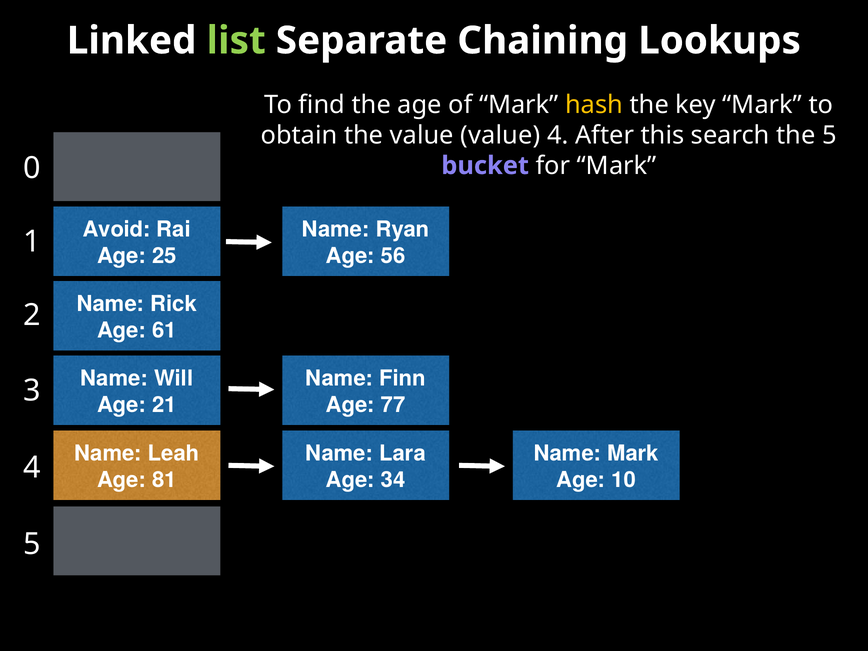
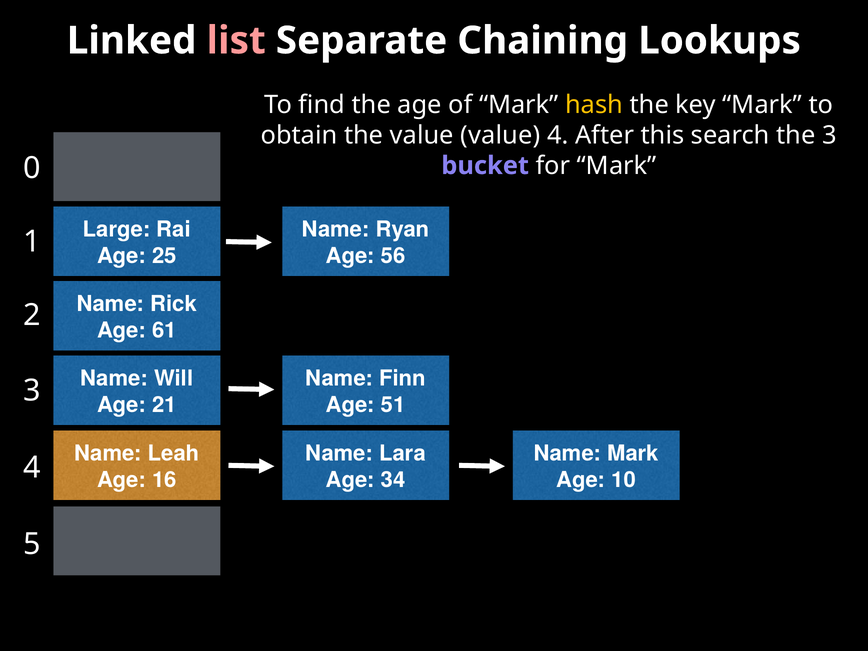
list colour: light green -> pink
the 5: 5 -> 3
Avoid: Avoid -> Large
77: 77 -> 51
81: 81 -> 16
